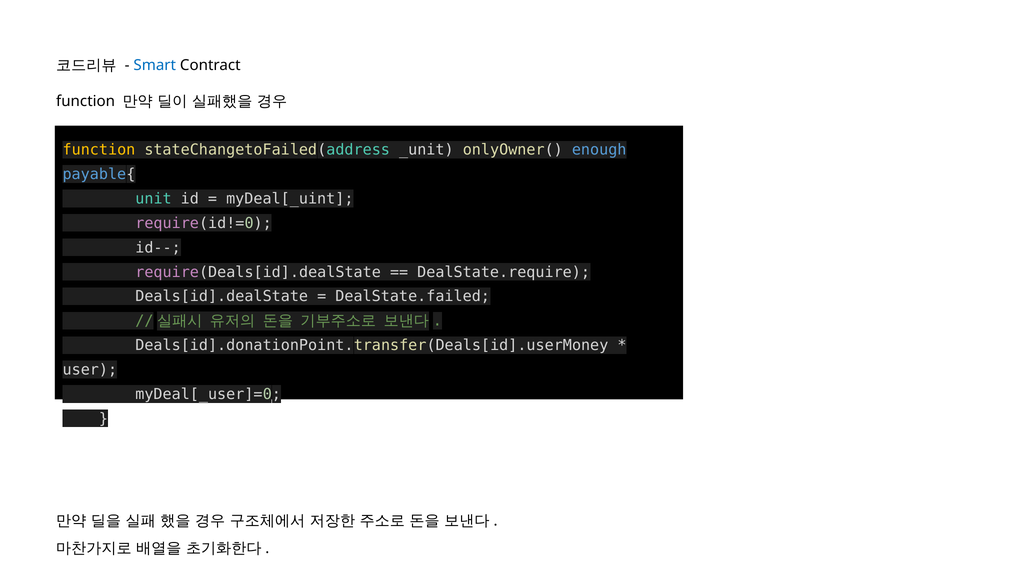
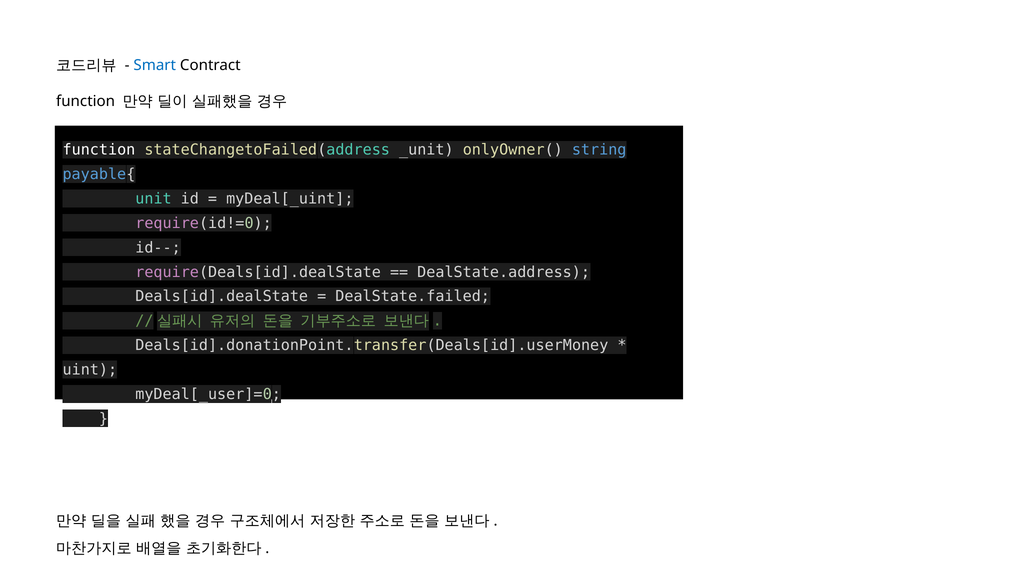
function at (99, 150) colour: yellow -> white
enough: enough -> string
DealState.require: DealState.require -> DealState.address
user: user -> uint
